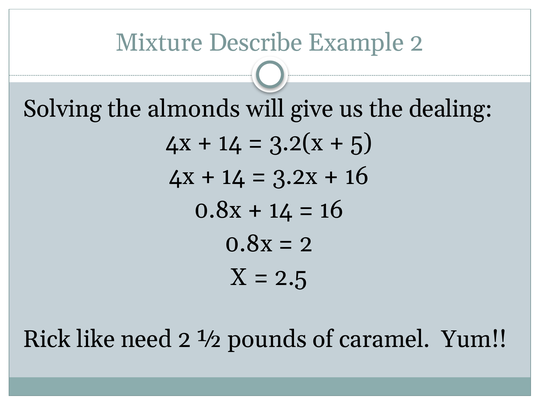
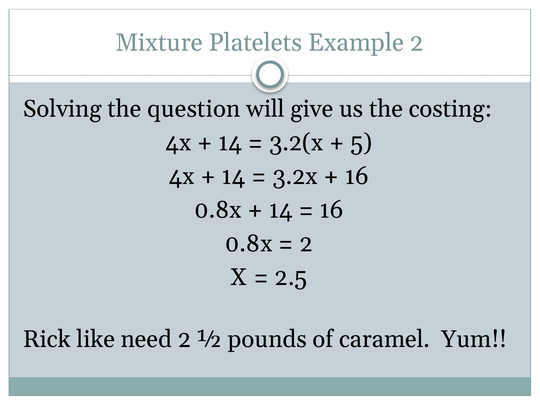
Describe: Describe -> Platelets
almonds: almonds -> question
dealing: dealing -> costing
